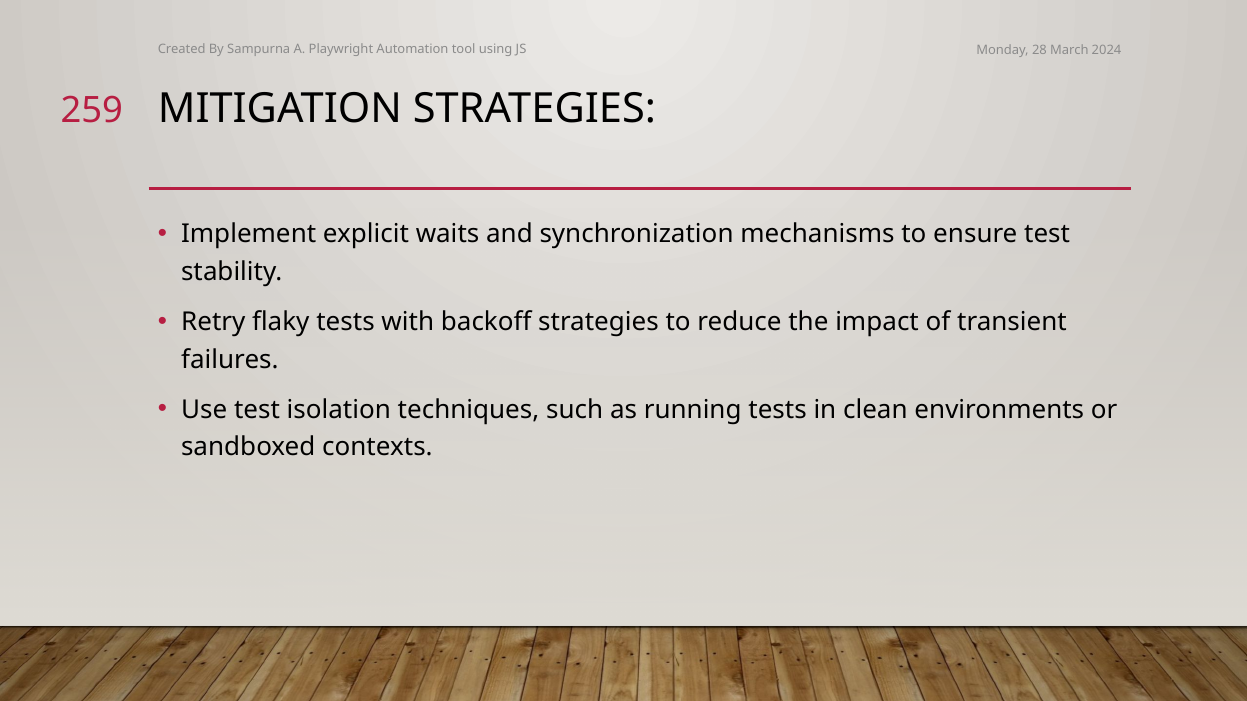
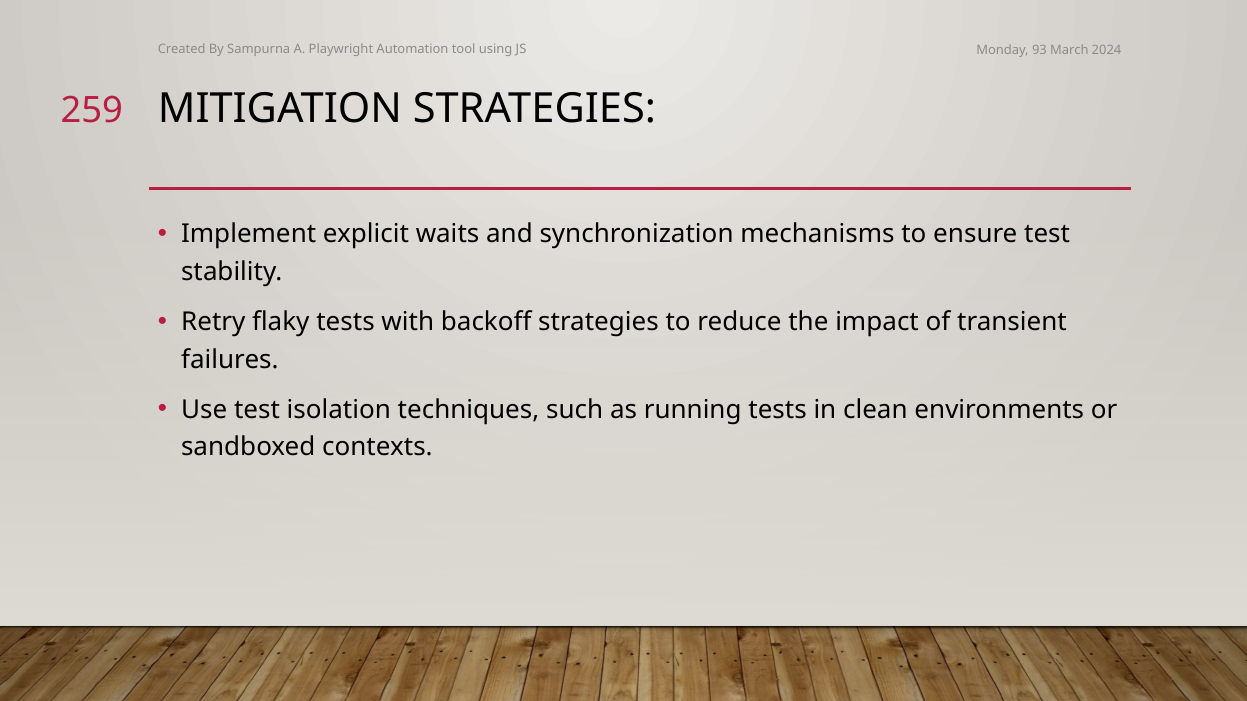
28: 28 -> 93
